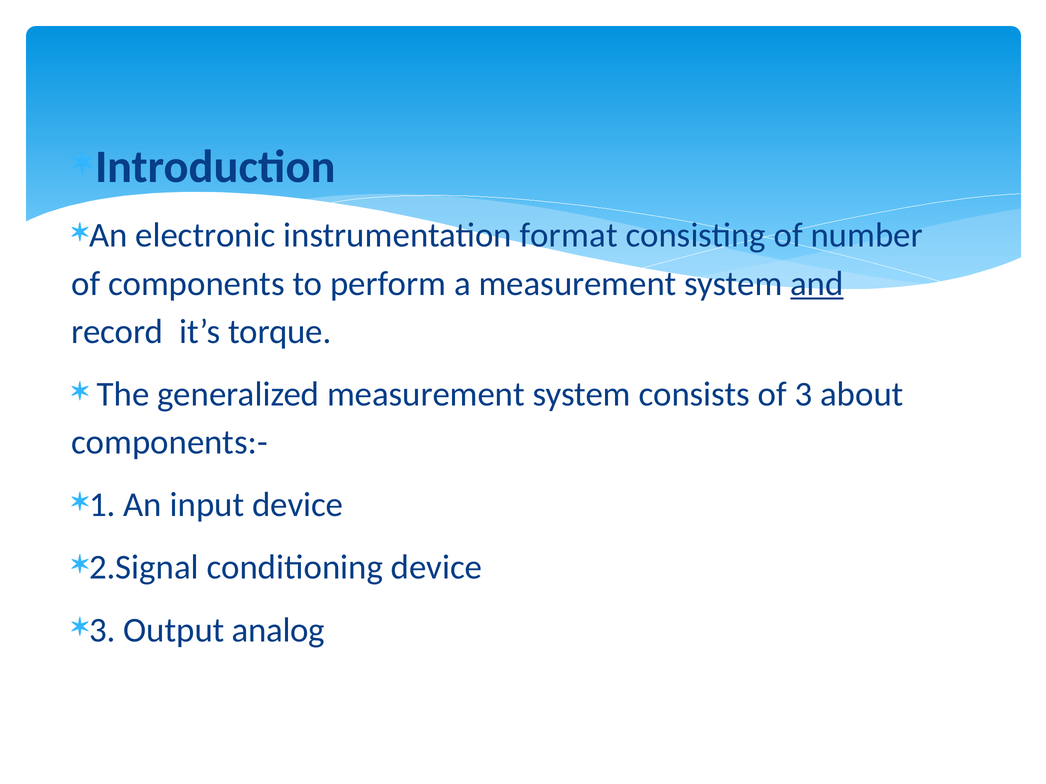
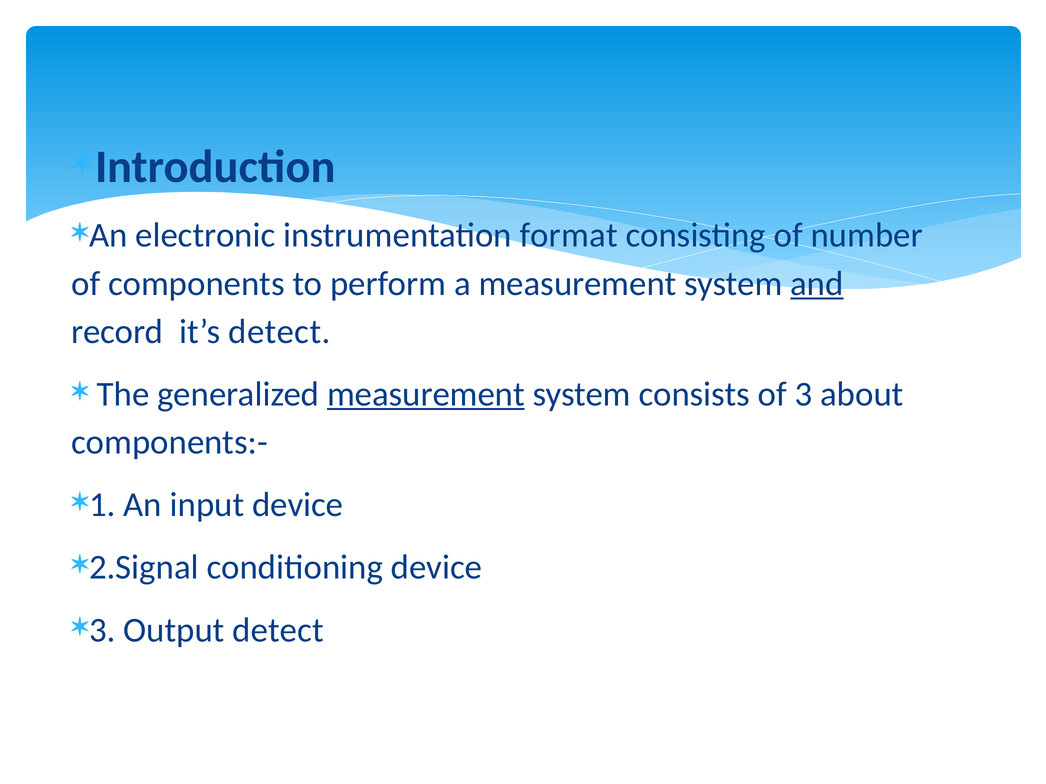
it’s torque: torque -> detect
measurement at (426, 394) underline: none -> present
Output analog: analog -> detect
